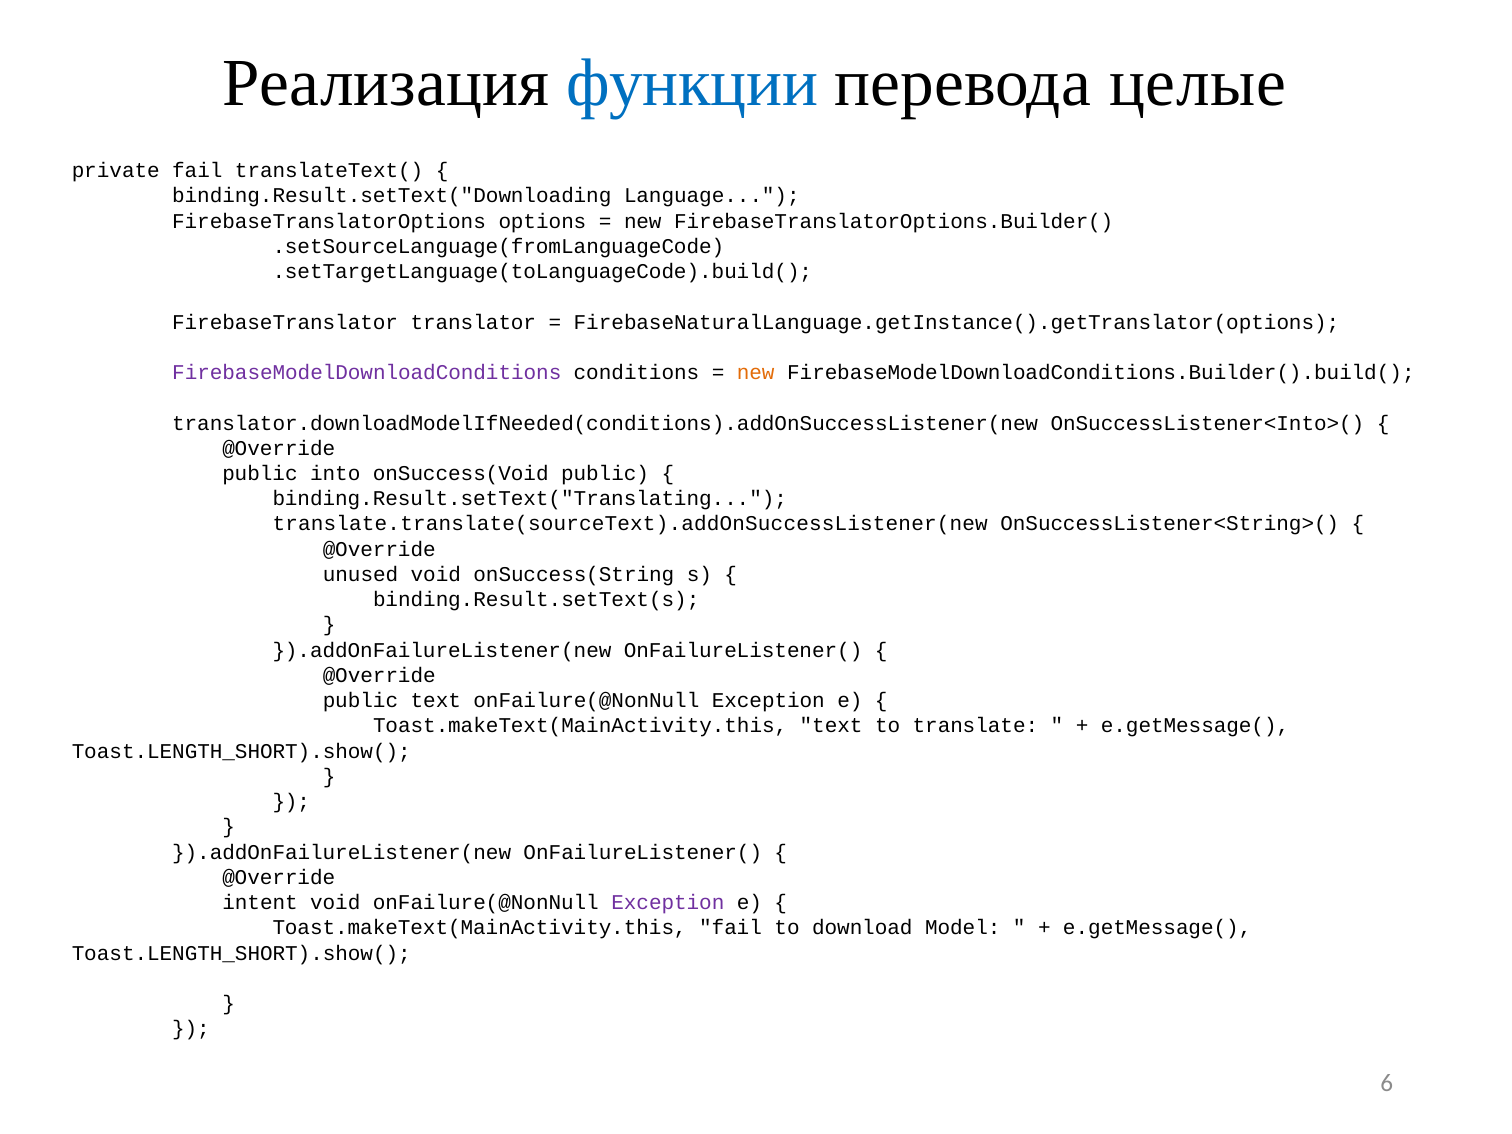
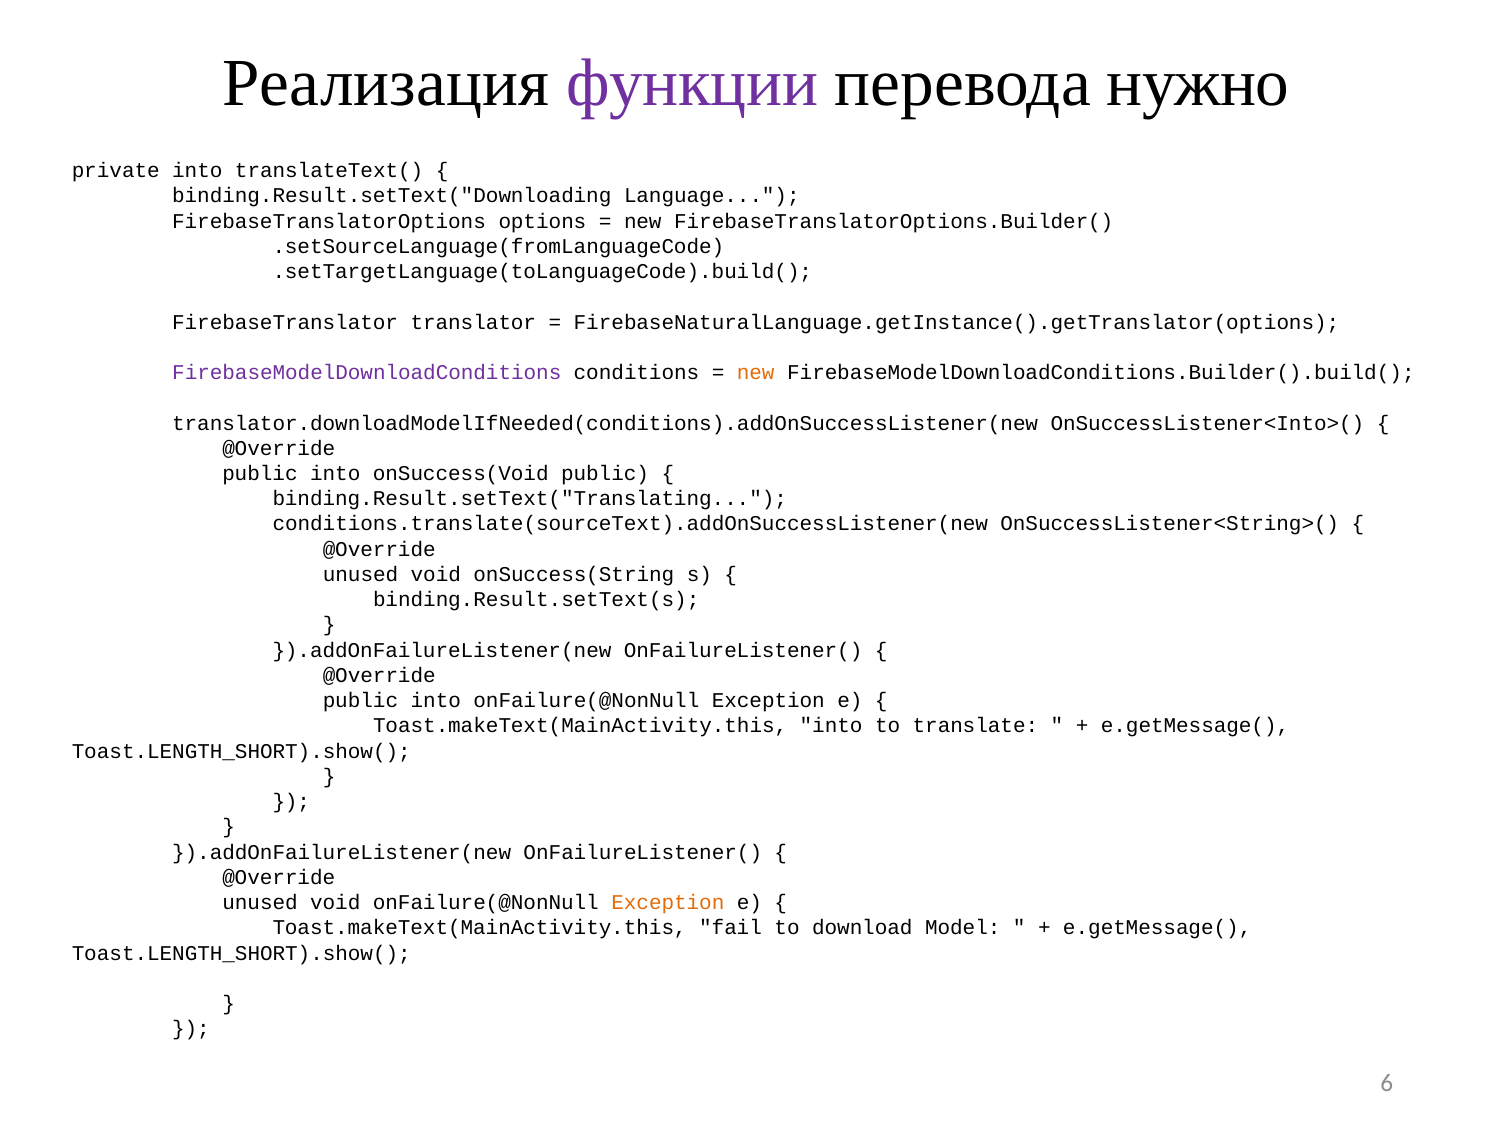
функции colour: blue -> purple
целые: целые -> нужно
private fail: fail -> into
translate.translate(sourceText).addOnSuccessListener(new: translate.translate(sourceText).addOnSuccessListener(new -> conditions.translate(sourceText).addOnSuccessListener(new
text at (436, 701): text -> into
Toast.makeText(MainActivity.this text: text -> into
intent at (260, 903): intent -> unused
Exception at (668, 903) colour: purple -> orange
